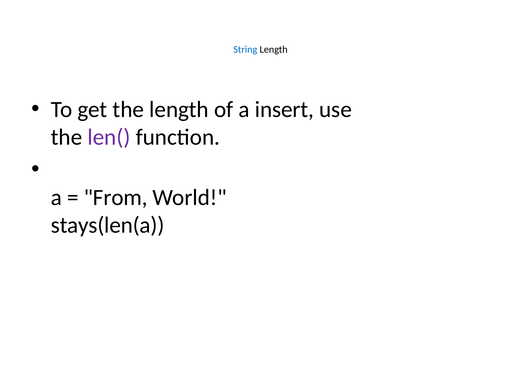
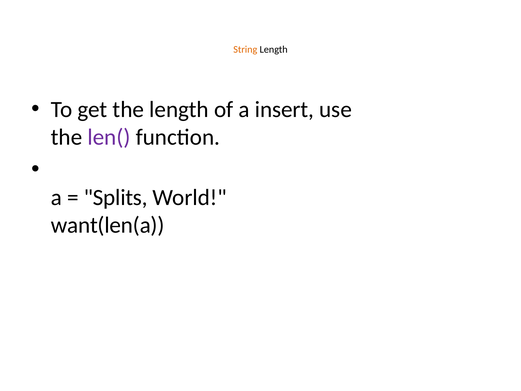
String colour: blue -> orange
From: From -> Splits
stays(len(a: stays(len(a -> want(len(a
